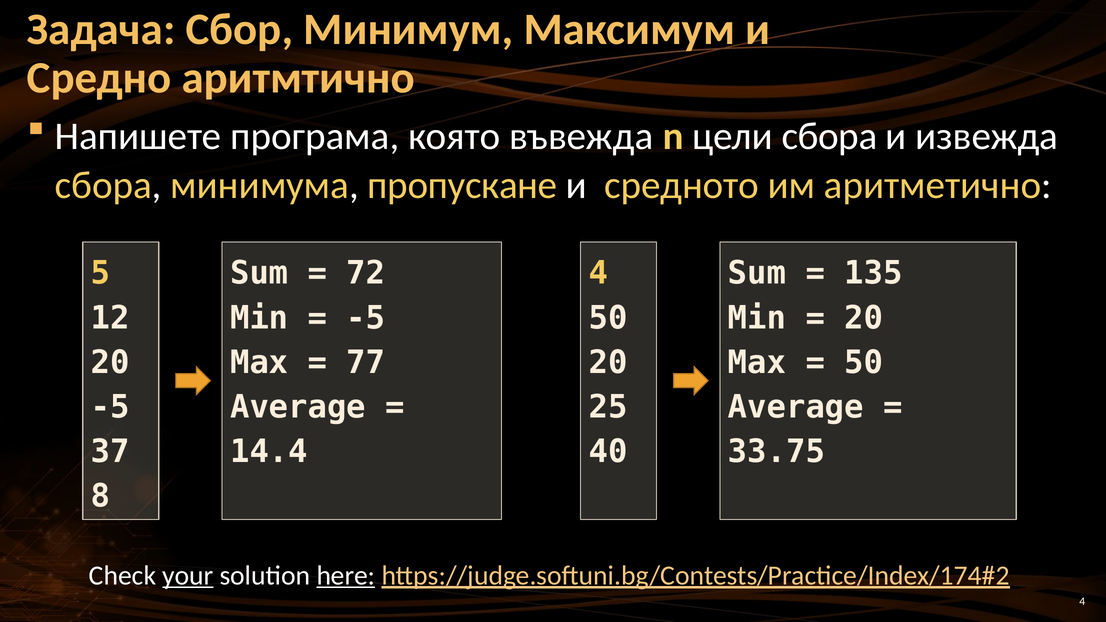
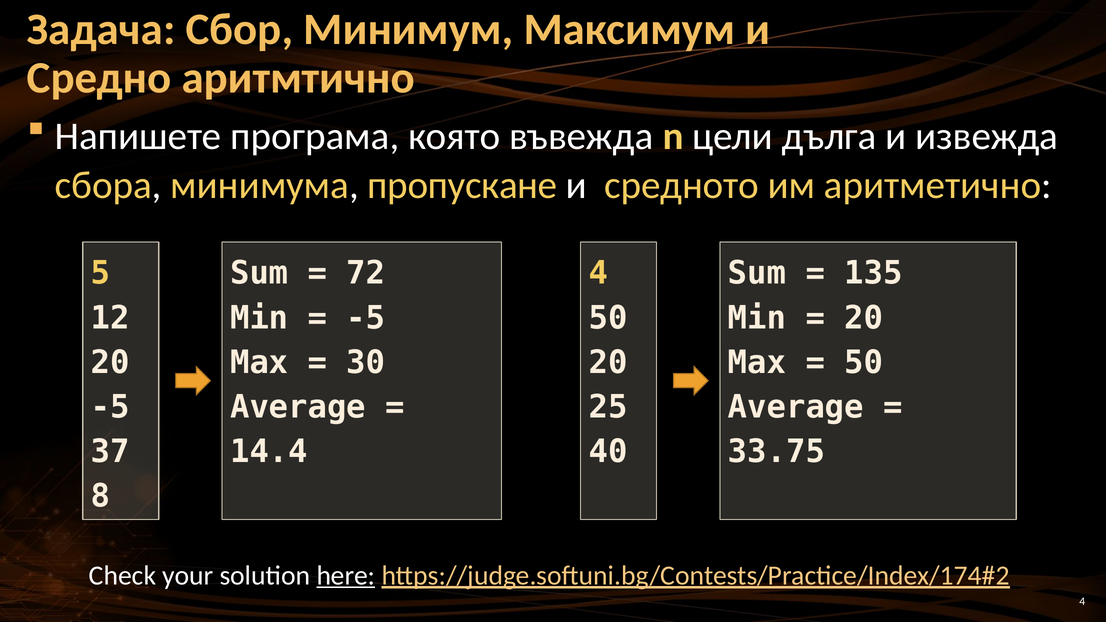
цели сбора: сбора -> дълга
77: 77 -> 30
your underline: present -> none
